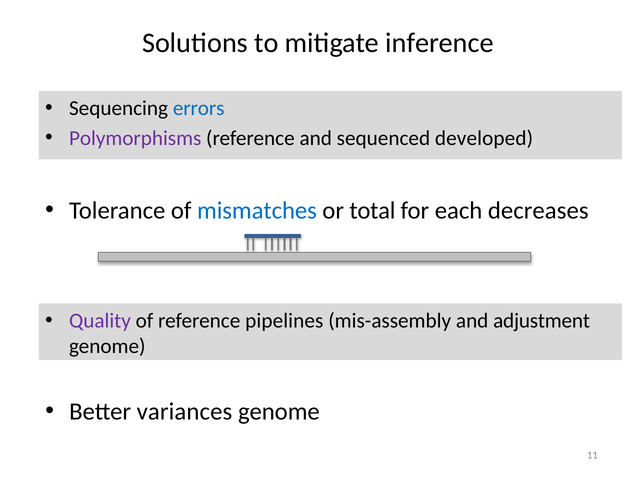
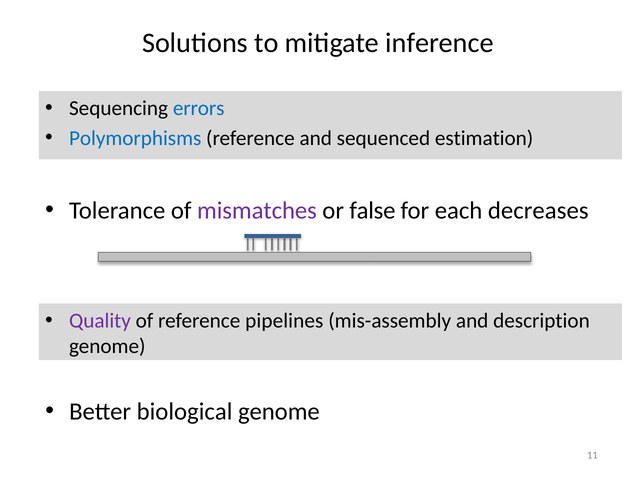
Polymorphisms colour: purple -> blue
developed: developed -> estimation
mismatches colour: blue -> purple
total: total -> false
adjustment: adjustment -> description
variances: variances -> biological
